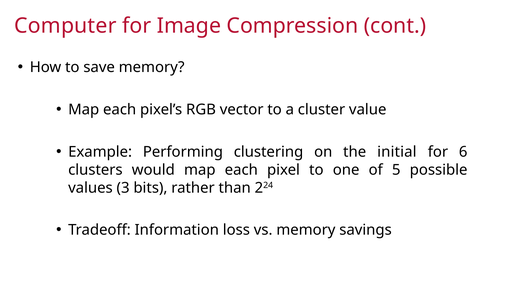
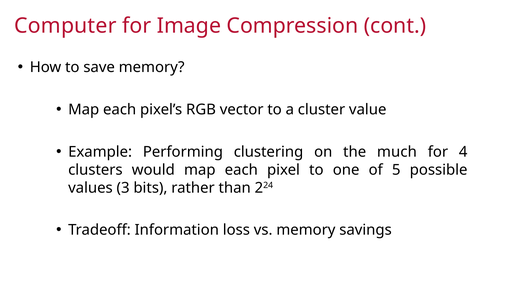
initial: initial -> much
6: 6 -> 4
